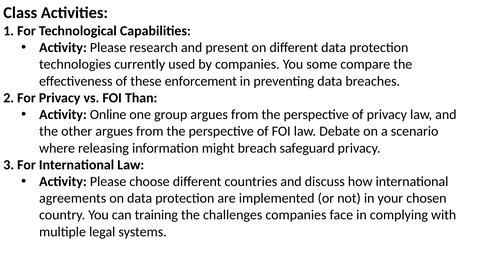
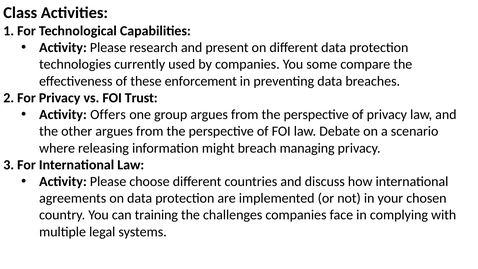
Than: Than -> Trust
Online: Online -> Offers
safeguard: safeguard -> managing
